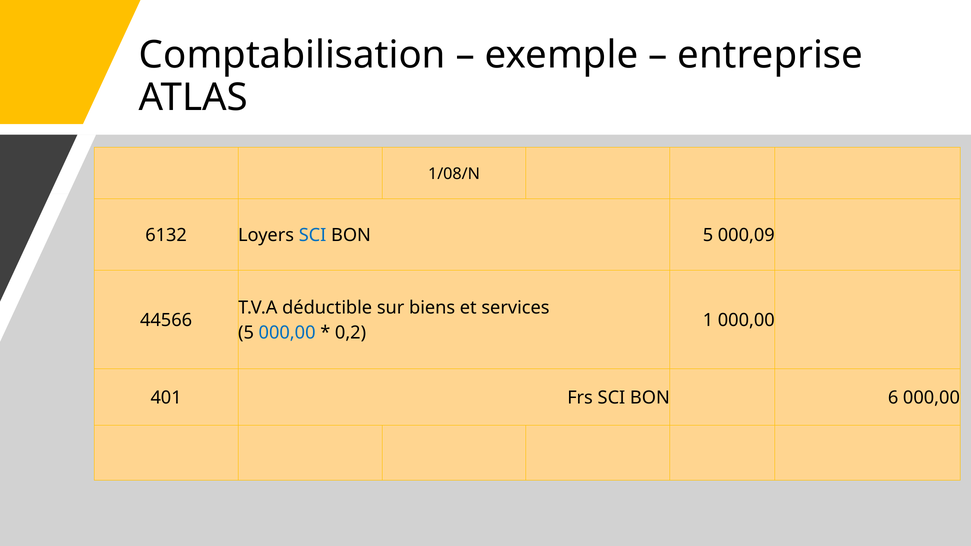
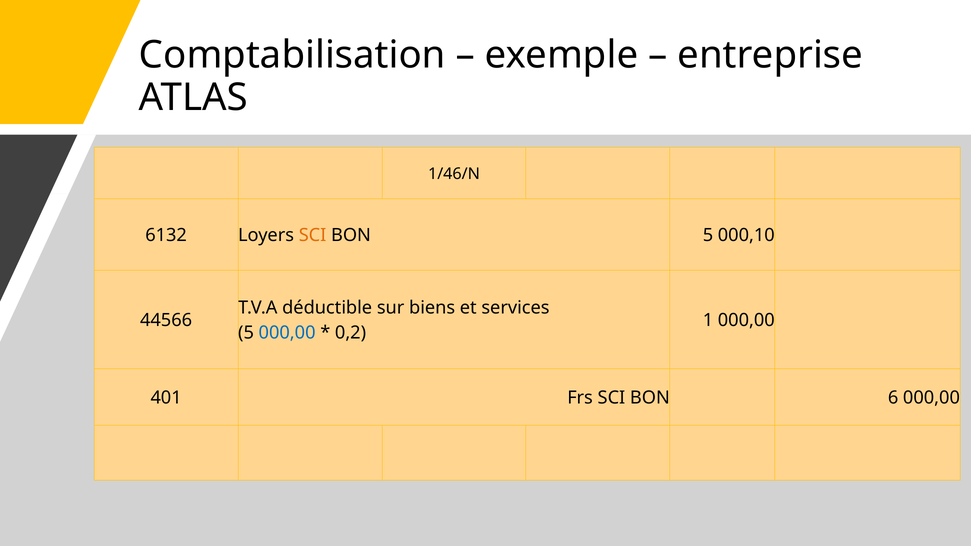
1/08/N: 1/08/N -> 1/46/N
SCI at (313, 235) colour: blue -> orange
000,09: 000,09 -> 000,10
